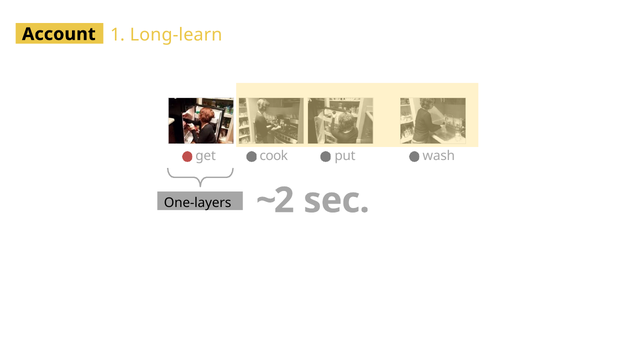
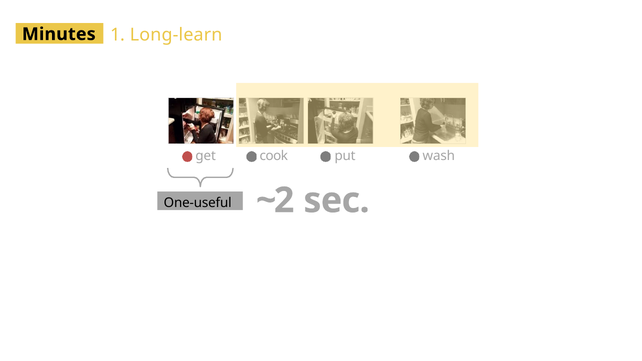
Account: Account -> Minutes
One-layers: One-layers -> One-useful
